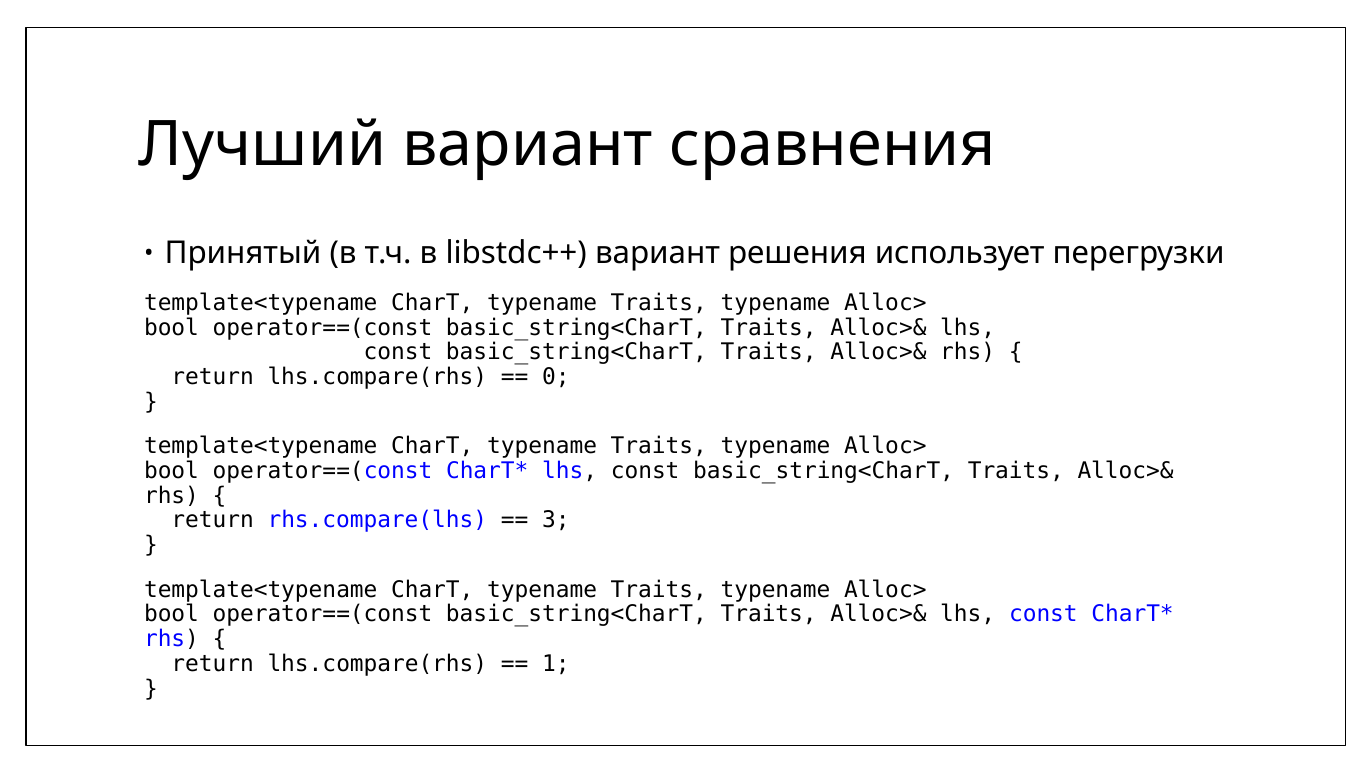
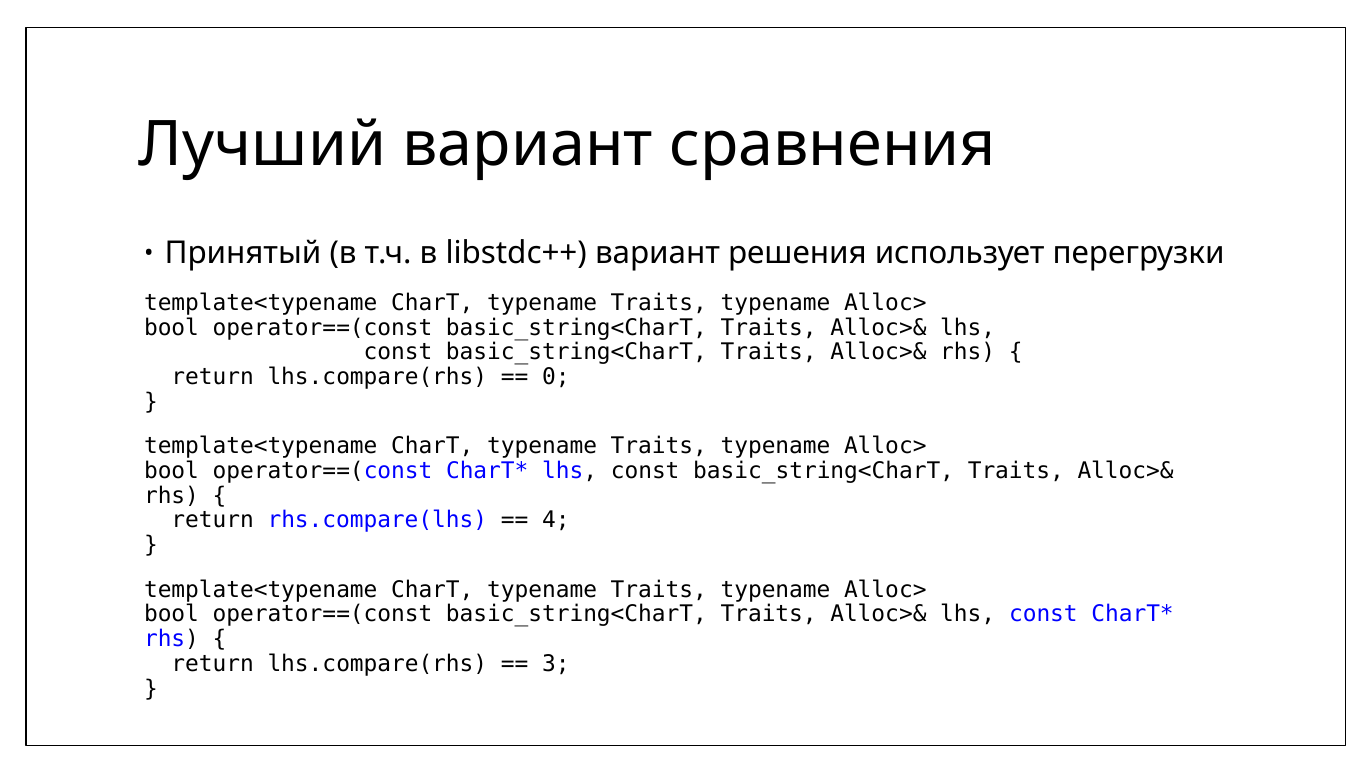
3: 3 -> 4
1: 1 -> 3
